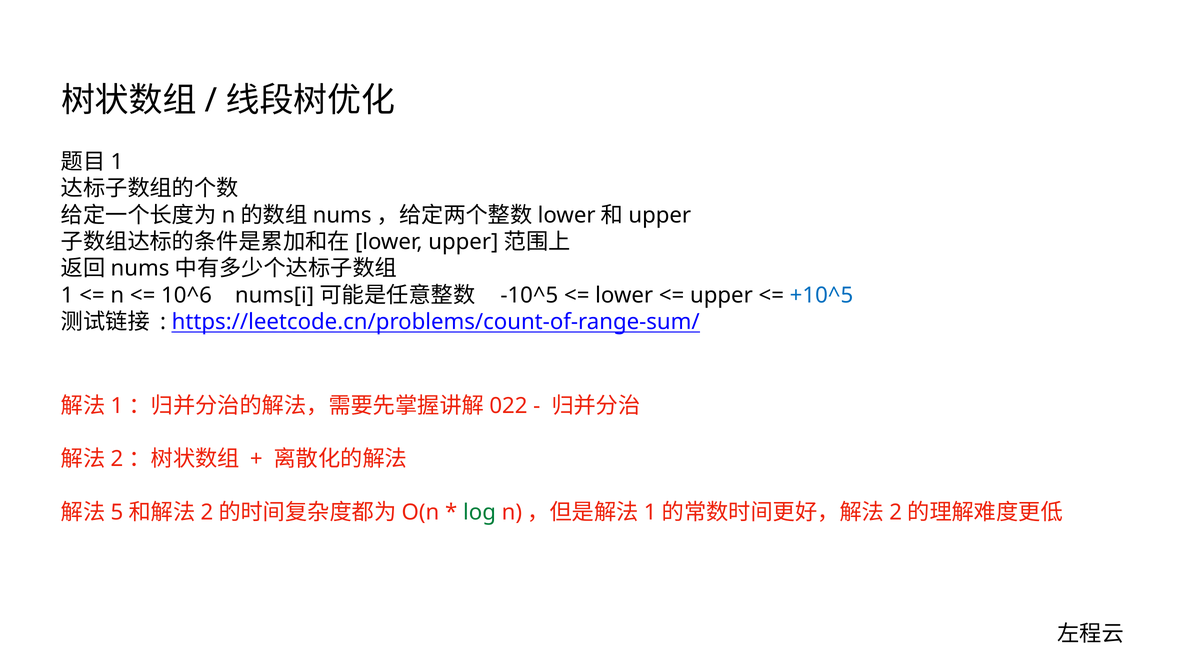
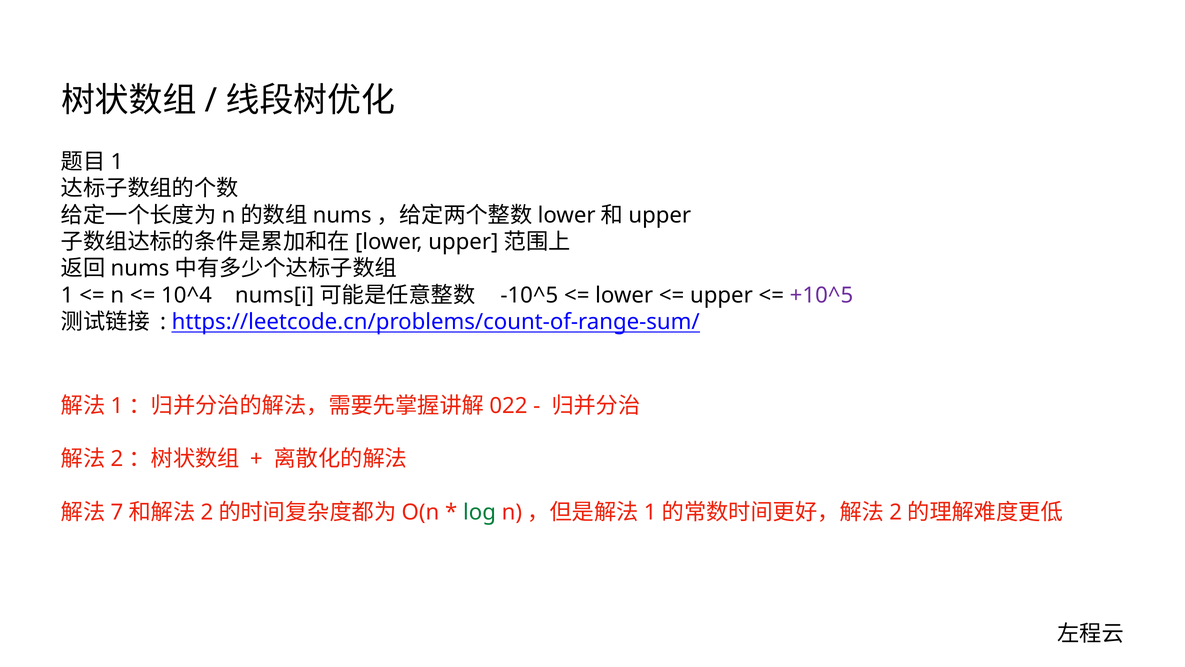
10^6: 10^6 -> 10^4
+10^5 colour: blue -> purple
5: 5 -> 7
